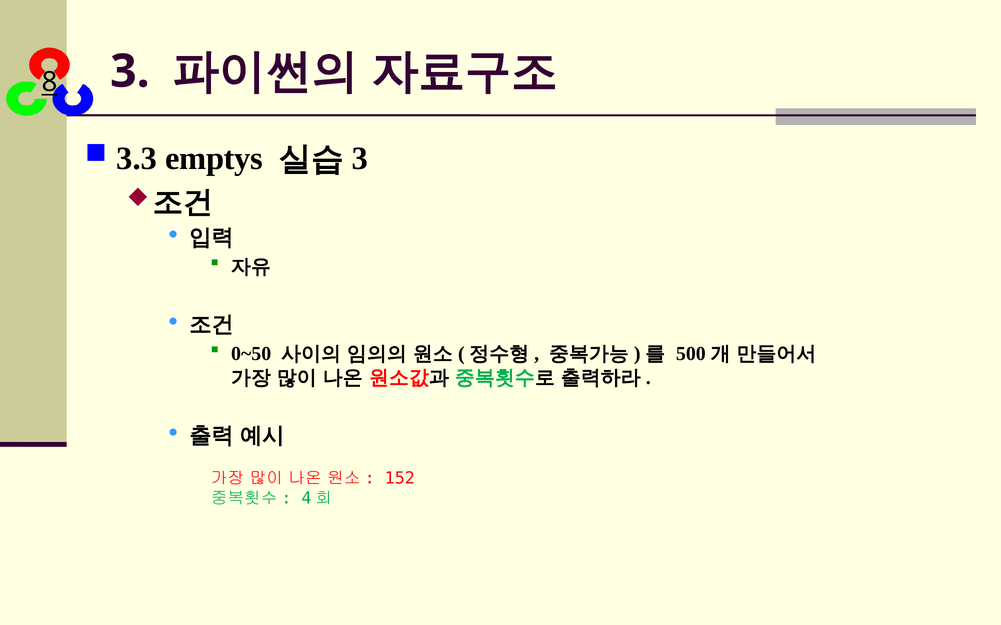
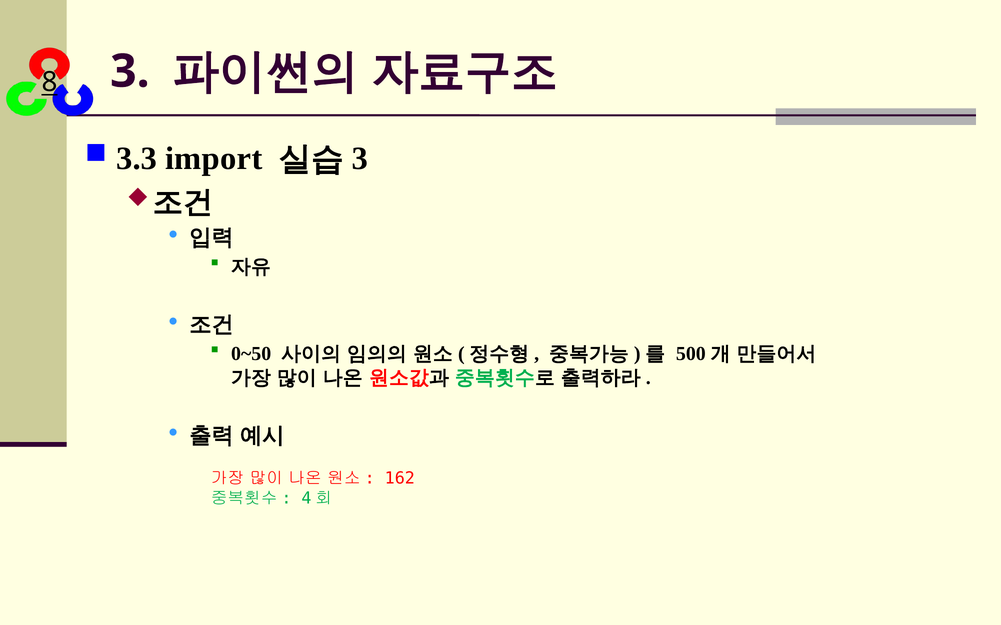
emptys: emptys -> import
152: 152 -> 162
